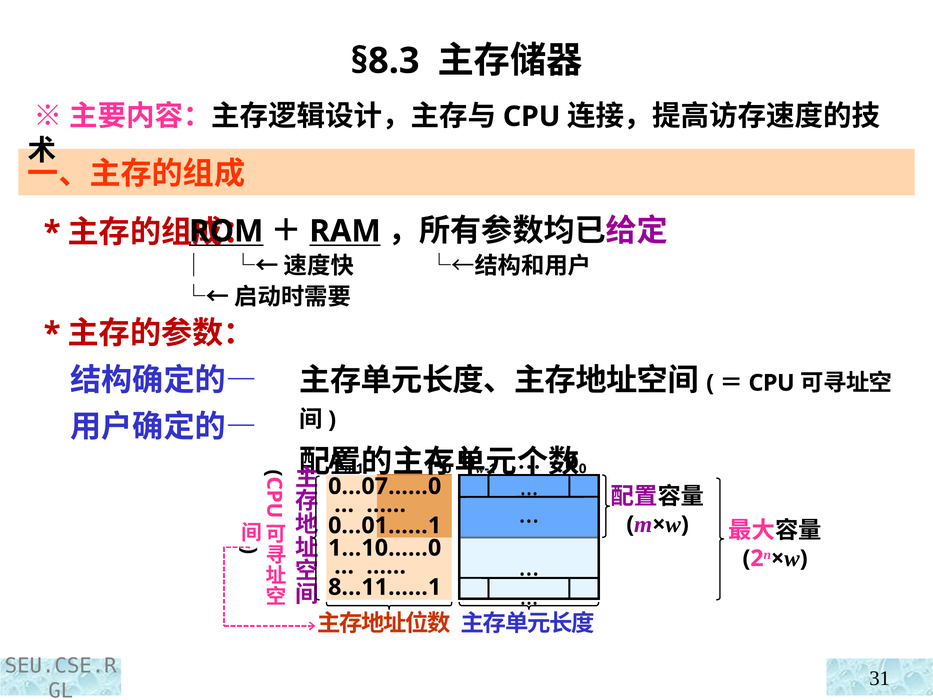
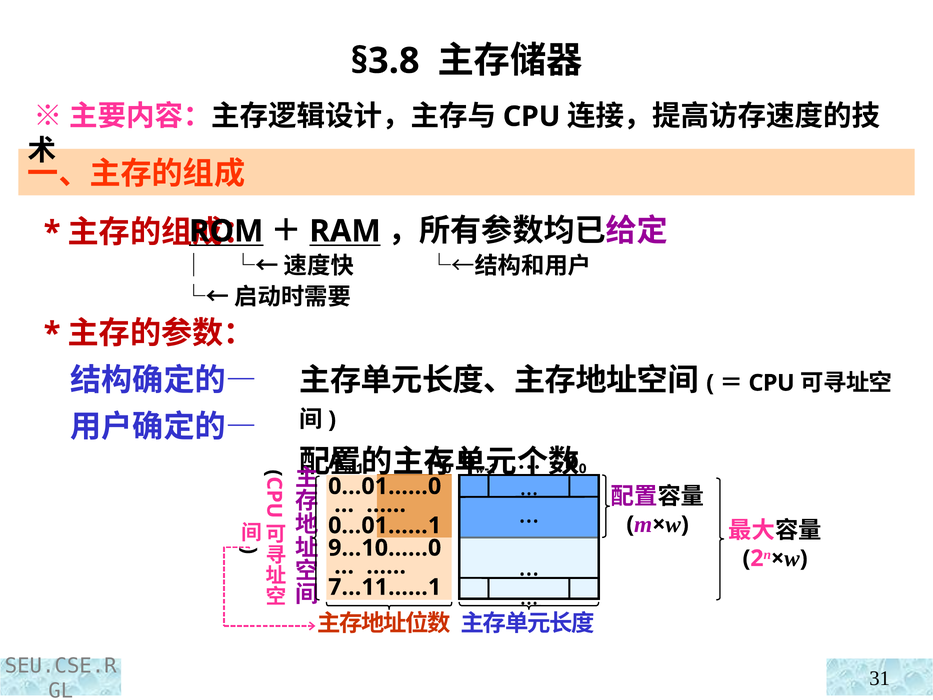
§8.3: §8.3 -> §3.8
0…07……0: 0…07……0 -> 0…01……0
1…10……0: 1…10……0 -> 9…10……0
8…11……1: 8…11……1 -> 7…11……1
